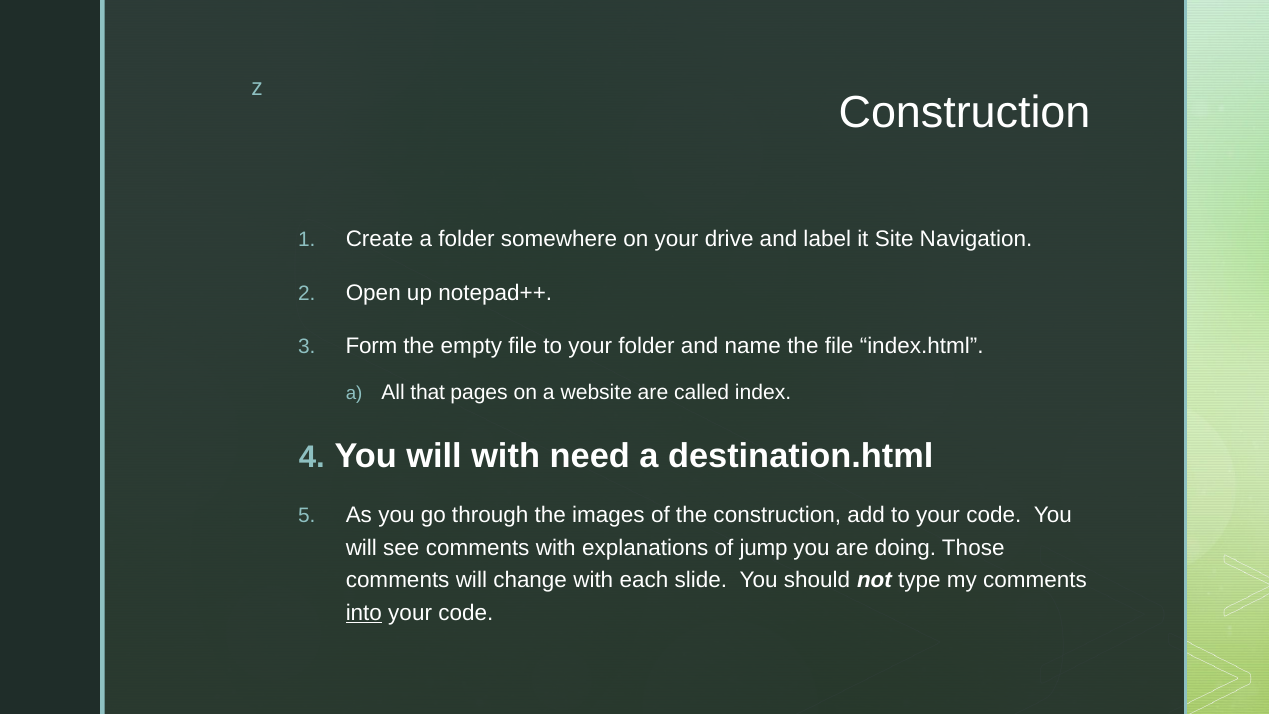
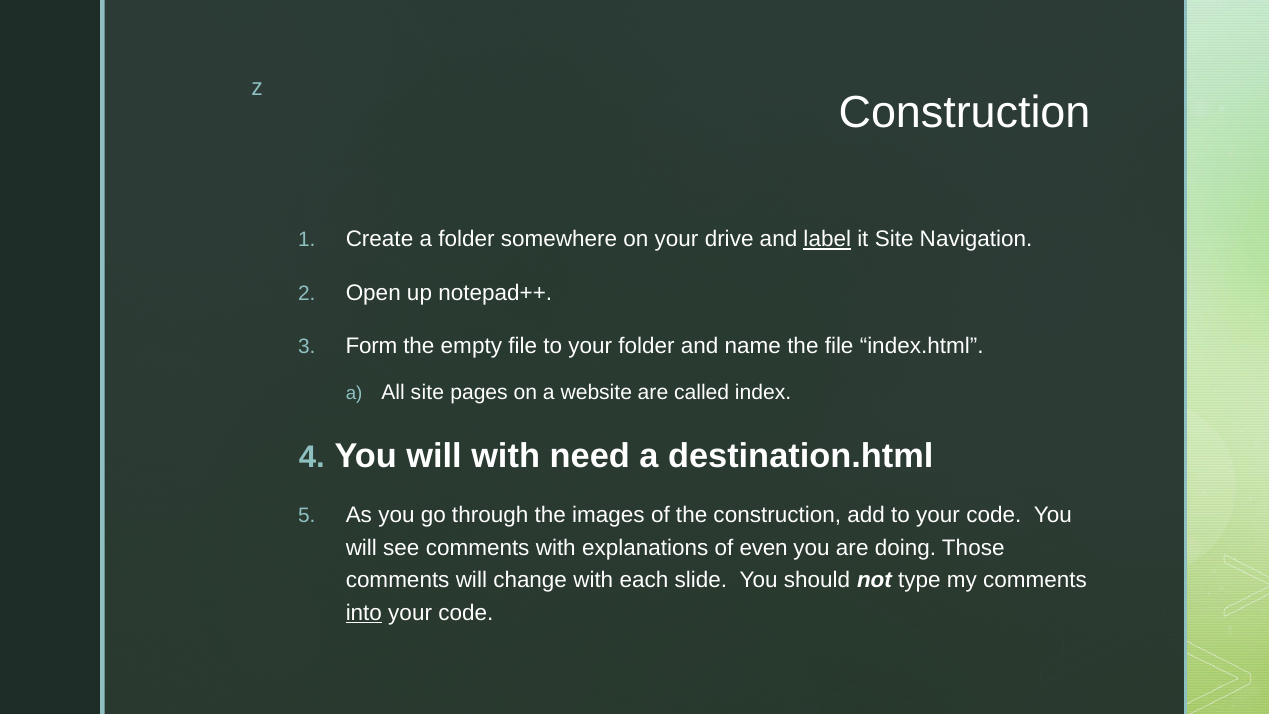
label underline: none -> present
All that: that -> site
jump: jump -> even
